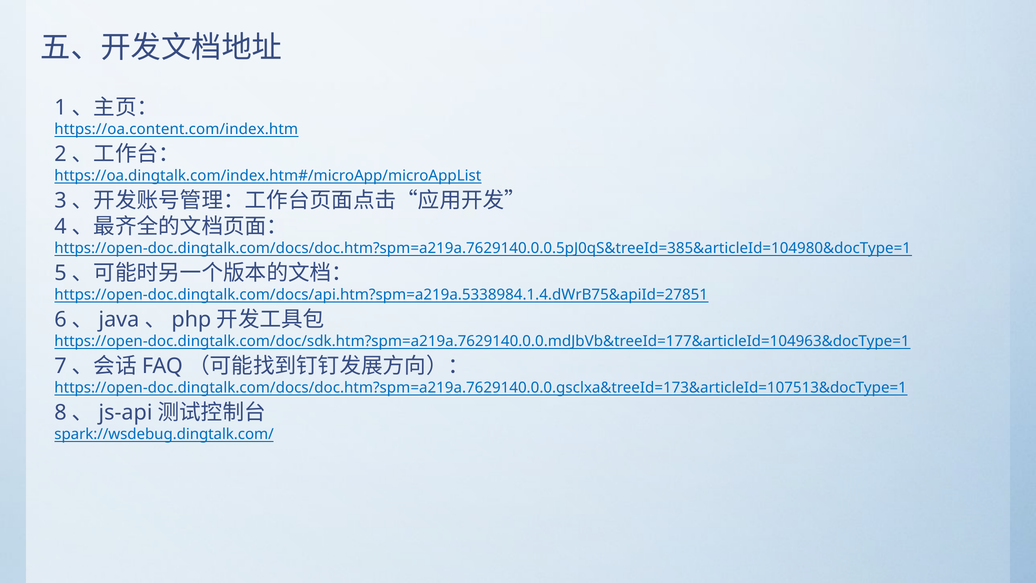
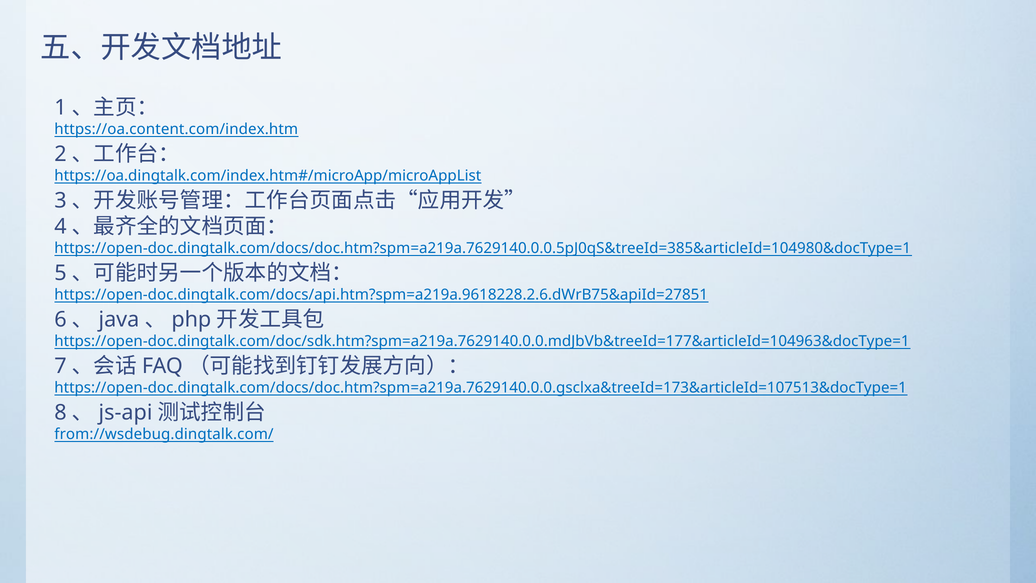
https://open-doc.dingtalk.com/docs/api.htm?spm=a219a.5338984.1.4.dWrB75&apiId=27851: https://open-doc.dingtalk.com/docs/api.htm?spm=a219a.5338984.1.4.dWrB75&apiId=27851 -> https://open-doc.dingtalk.com/docs/api.htm?spm=a219a.9618228.2.6.dWrB75&apiId=27851
spark://wsdebug.dingtalk.com/: spark://wsdebug.dingtalk.com/ -> from://wsdebug.dingtalk.com/
